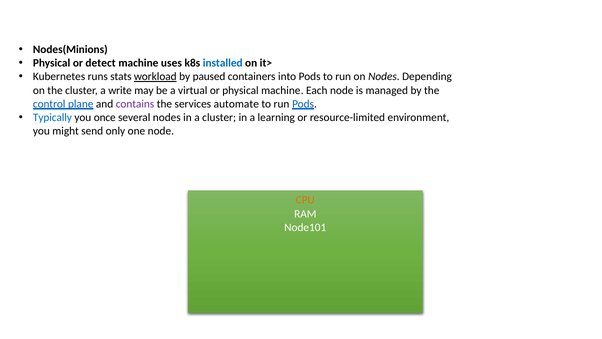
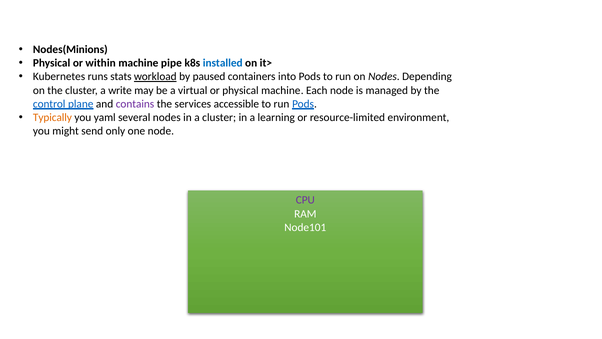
detect: detect -> within
uses: uses -> pipe
automate: automate -> accessible
Typically colour: blue -> orange
once: once -> yaml
CPU colour: orange -> purple
